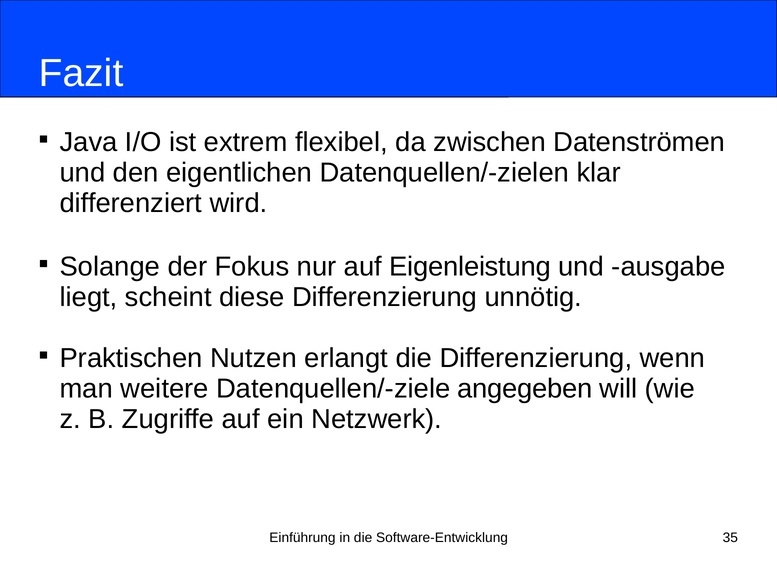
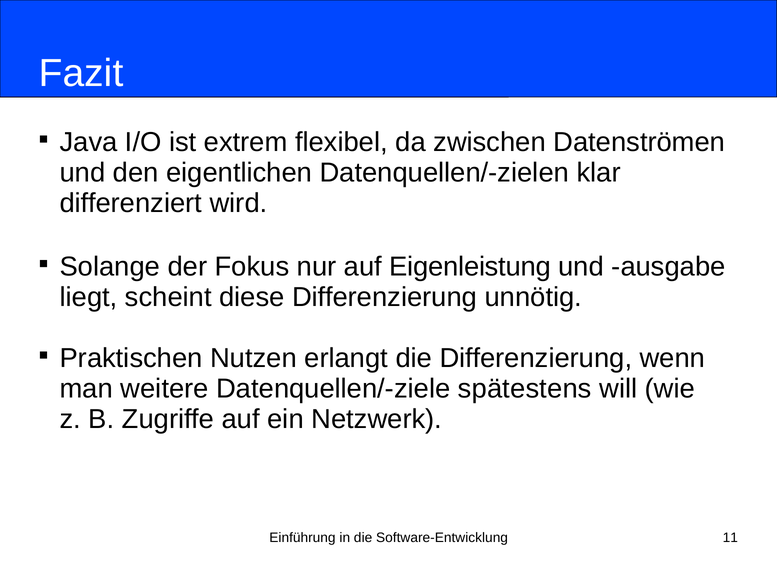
angegeben: angegeben -> spätestens
35: 35 -> 11
